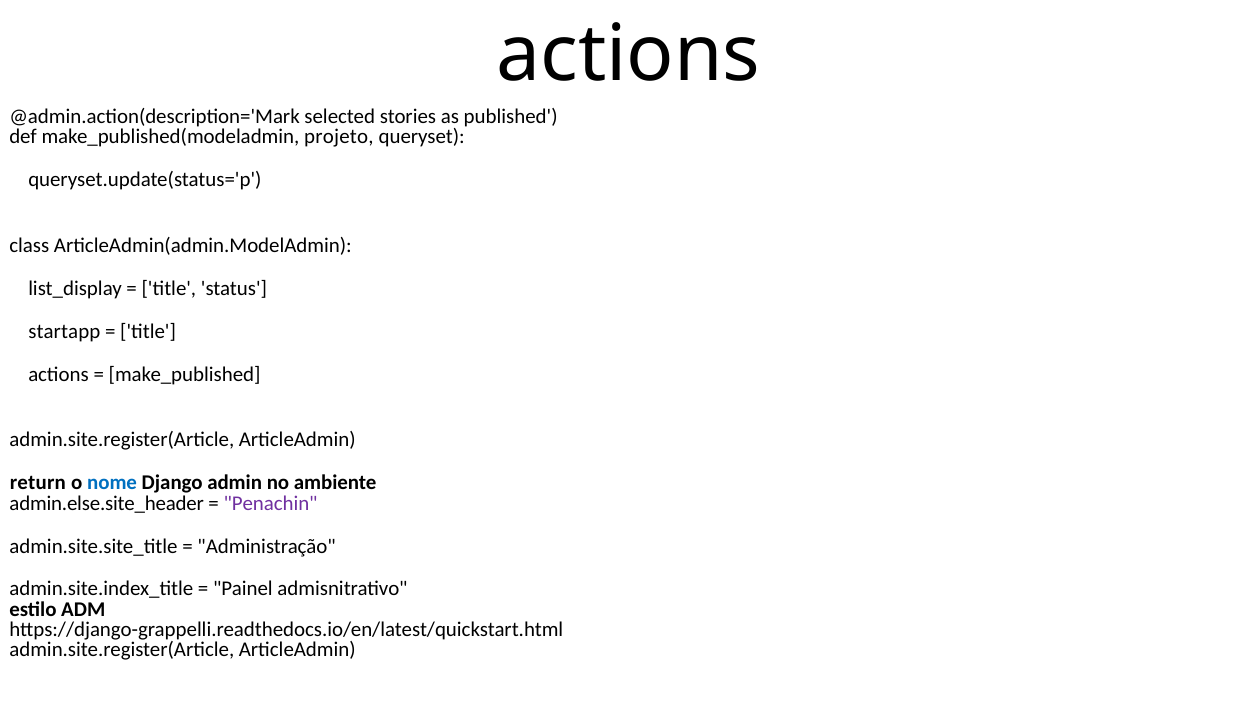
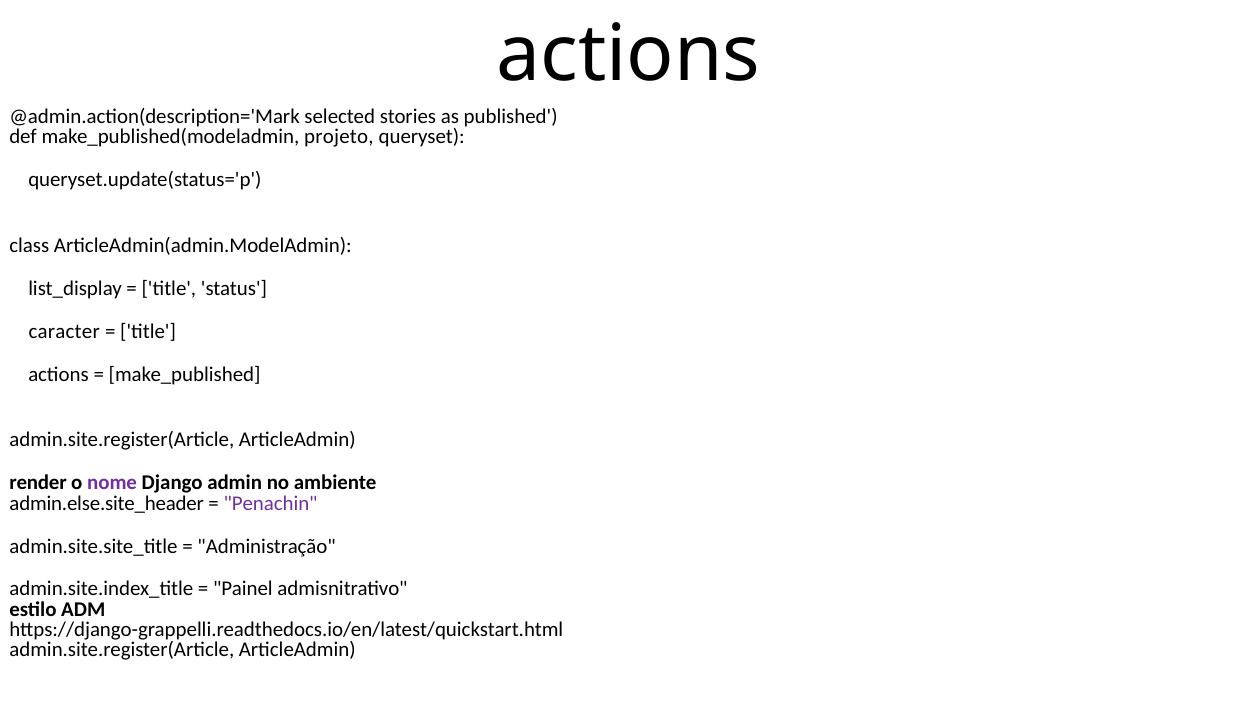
startapp: startapp -> caracter
return: return -> render
nome colour: blue -> purple
